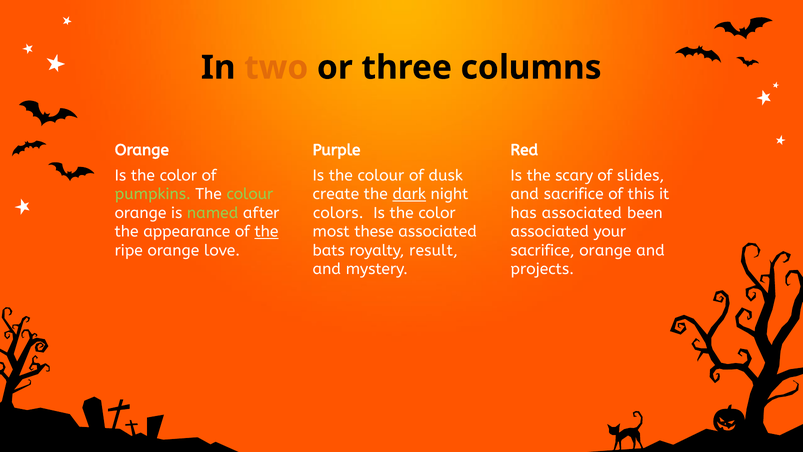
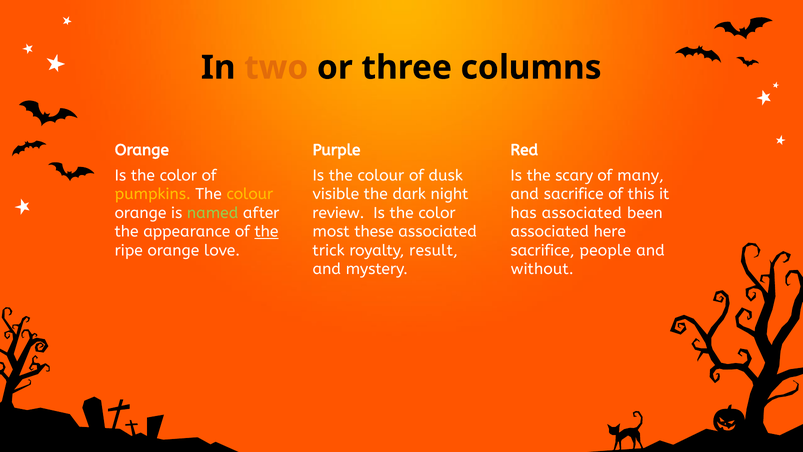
slides: slides -> many
pumpkins colour: light green -> yellow
colour at (250, 194) colour: light green -> yellow
create: create -> visible
dark underline: present -> none
colors: colors -> review
your: your -> here
bats: bats -> trick
sacrifice orange: orange -> people
projects: projects -> without
